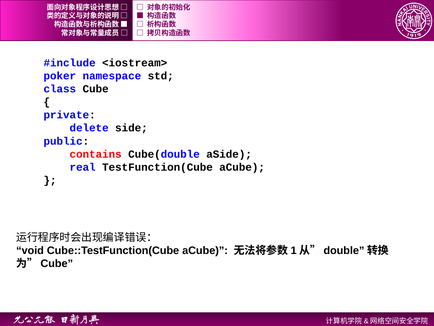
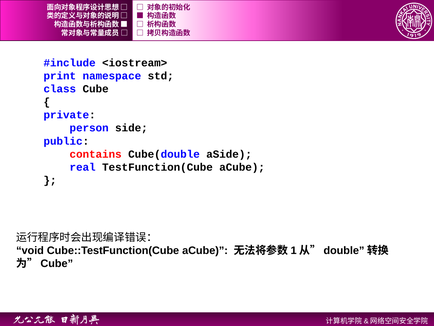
poker: poker -> print
delete: delete -> person
